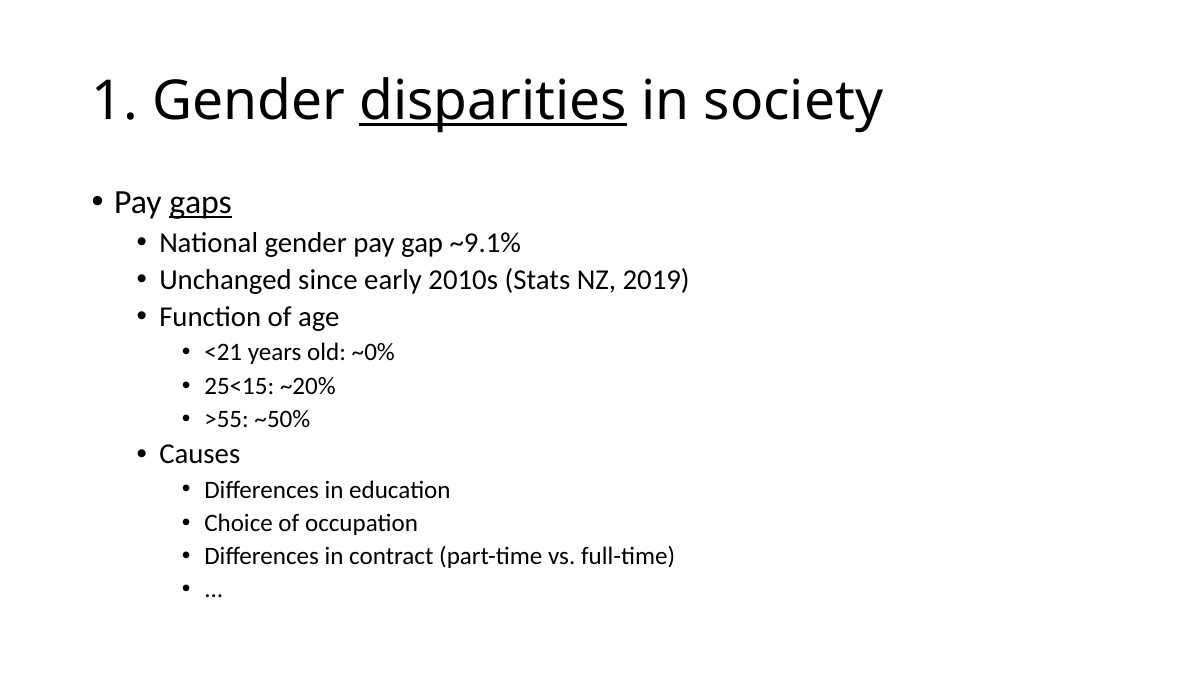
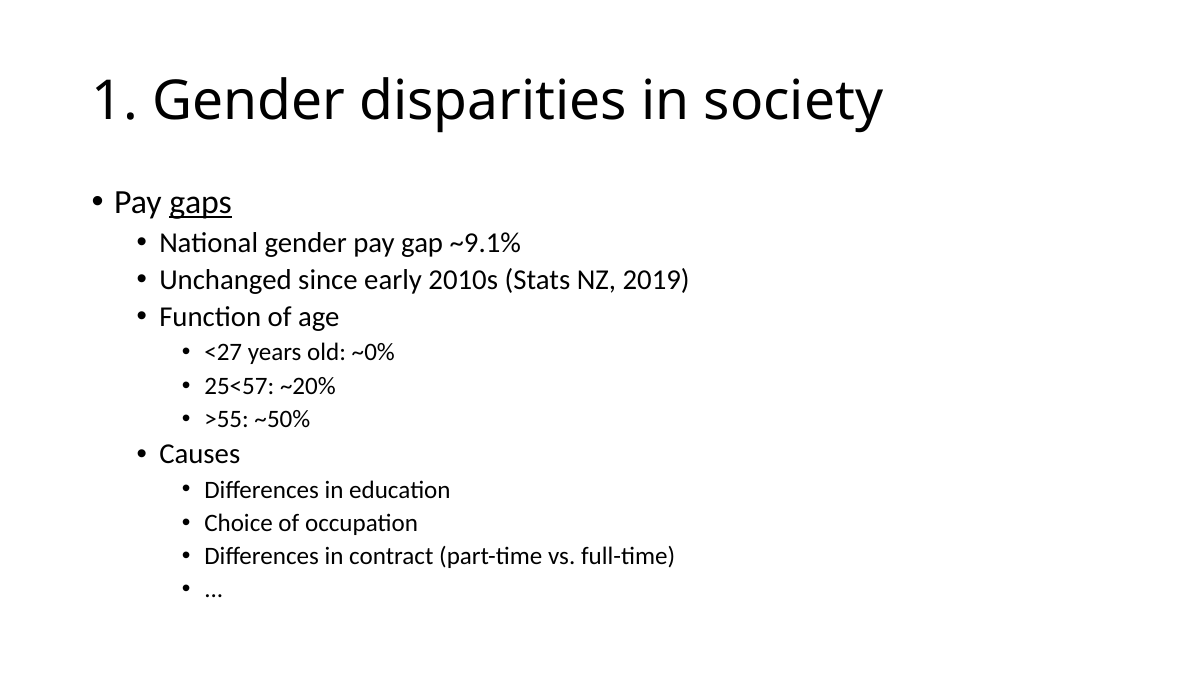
disparities underline: present -> none
<21: <21 -> <27
25<15: 25<15 -> 25<57
